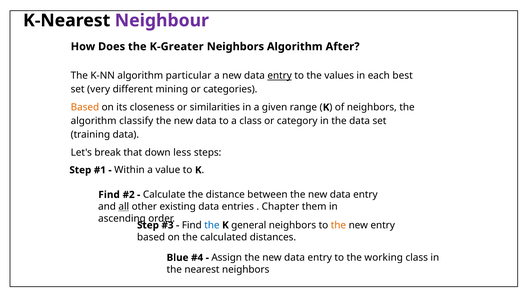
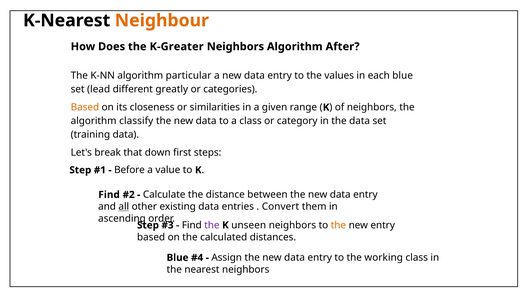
Neighbour colour: purple -> orange
entry at (280, 76) underline: present -> none
each best: best -> blue
very: very -> lead
mining: mining -> greatly
less: less -> first
Within: Within -> Before
Chapter: Chapter -> Convert
the at (212, 225) colour: blue -> purple
general: general -> unseen
